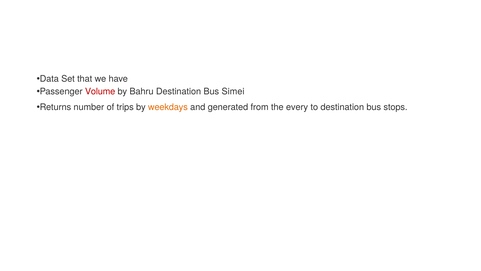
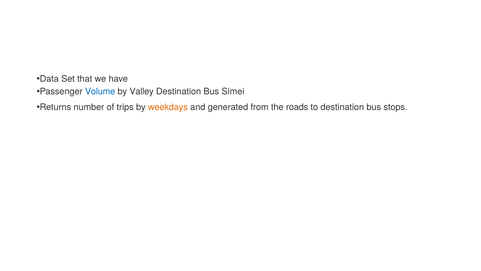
Volume colour: red -> blue
Bahru: Bahru -> Valley
every: every -> roads
